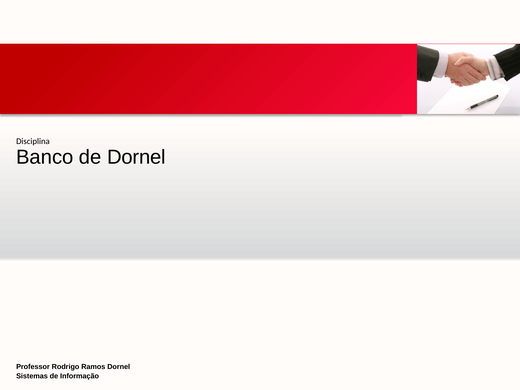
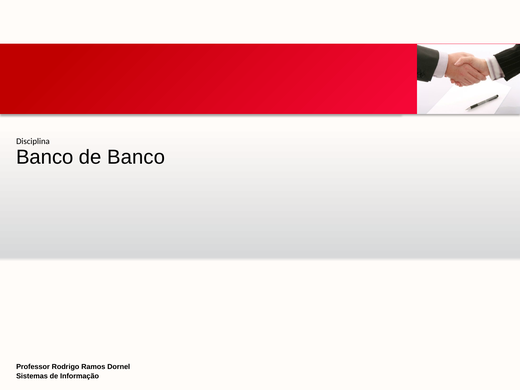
de Dornel: Dornel -> Banco
